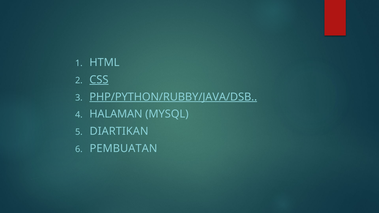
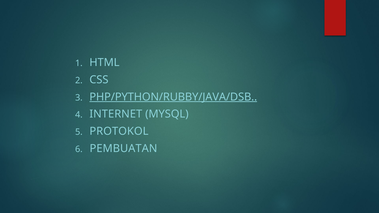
CSS underline: present -> none
HALAMAN: HALAMAN -> INTERNET
DIARTIKAN: DIARTIKAN -> PROTOKOL
